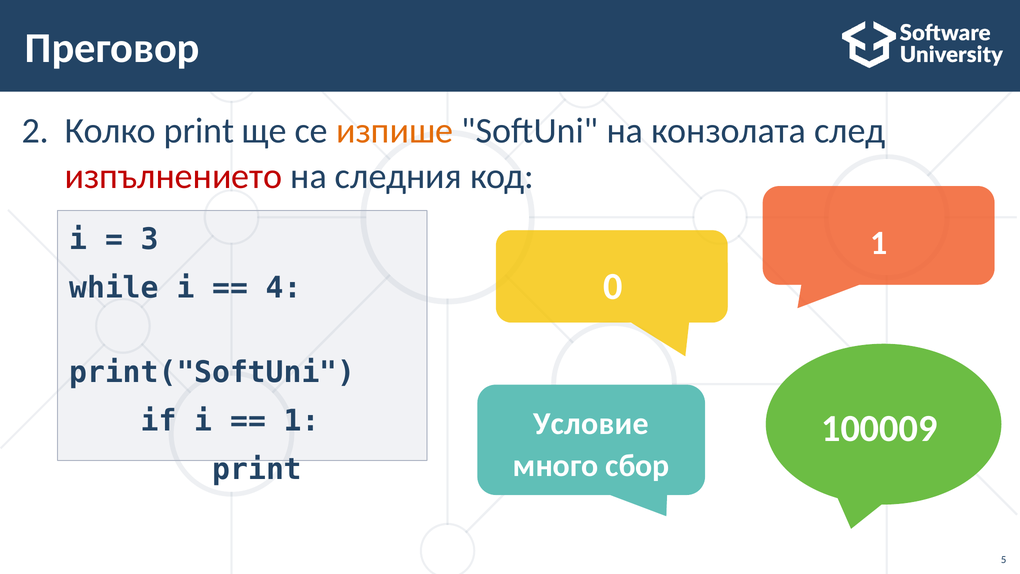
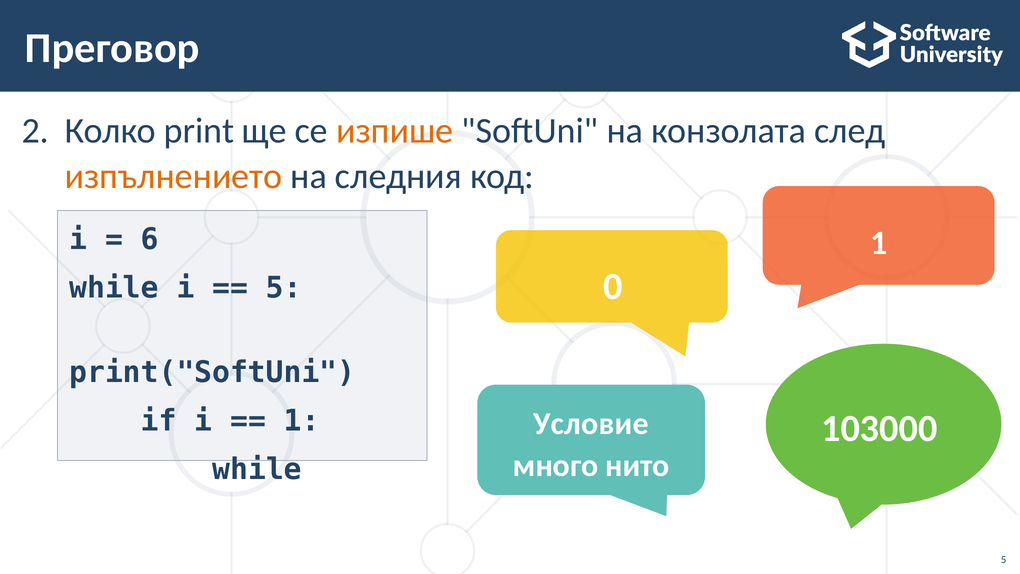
изпълнението colour: red -> orange
3: 3 -> 6
4 at (284, 288): 4 -> 5
100009: 100009 -> 103000
сбор: сбор -> нито
print at (257, 469): print -> while
